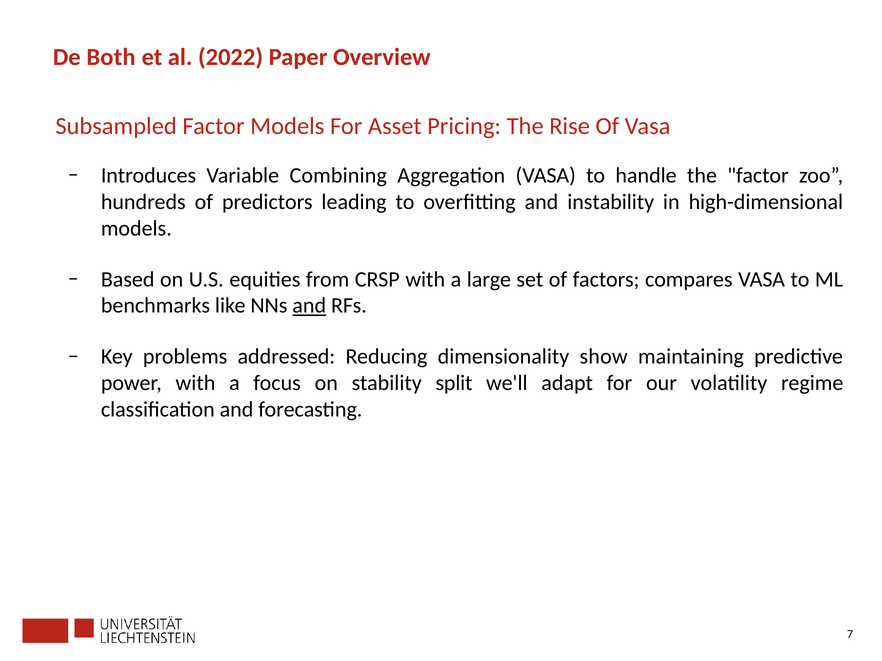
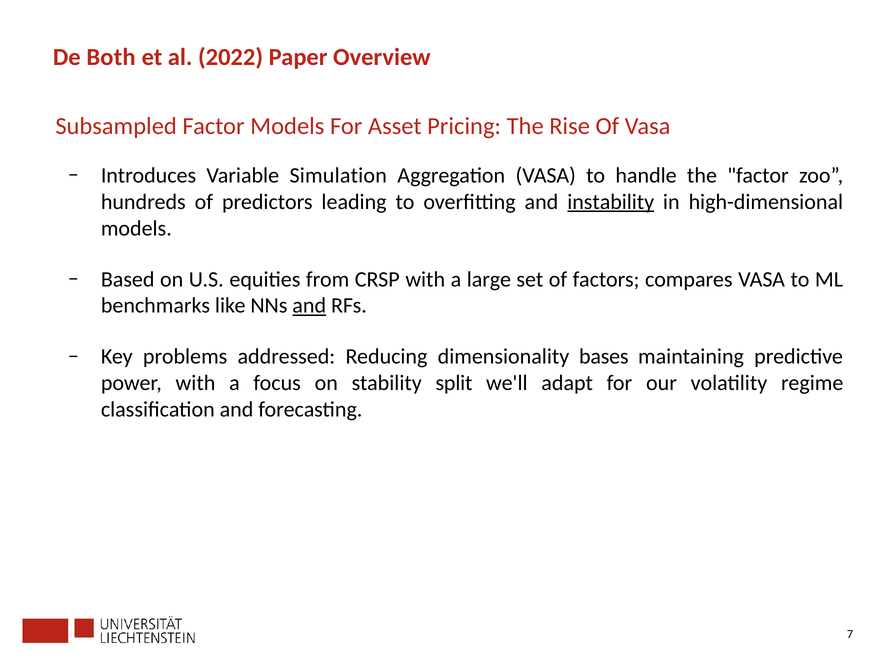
Combining: Combining -> Simulation
instability underline: none -> present
show: show -> bases
